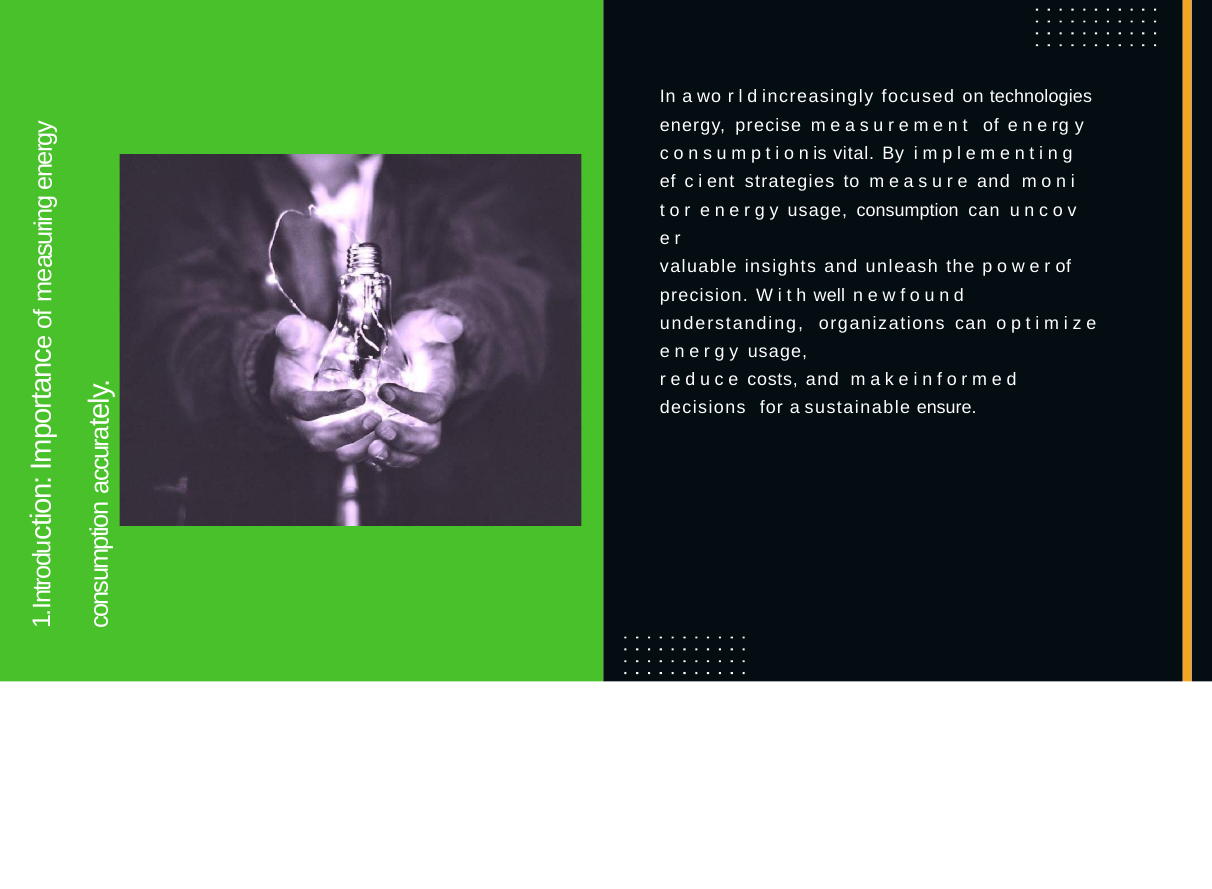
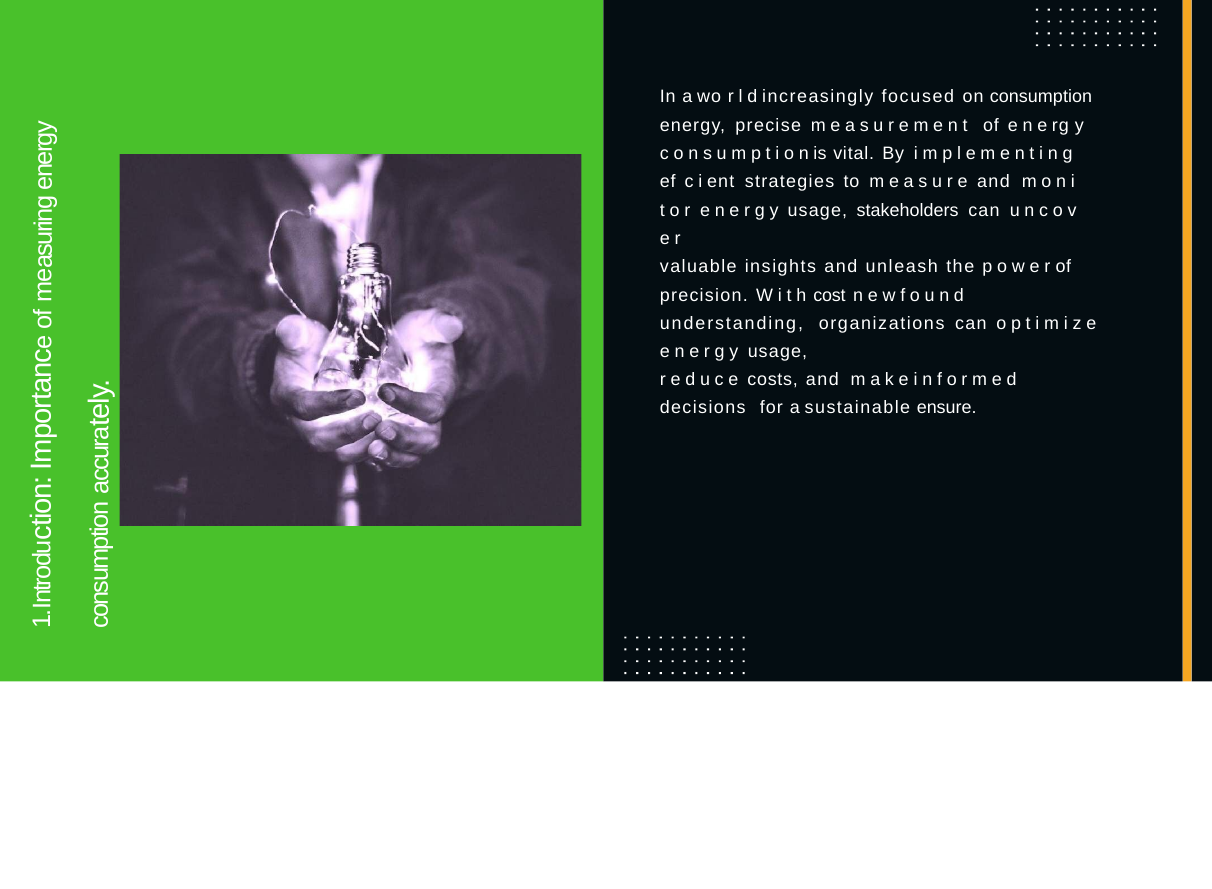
technologies: technologies -> consumption
consumption: consumption -> stakeholders
well: well -> cost
